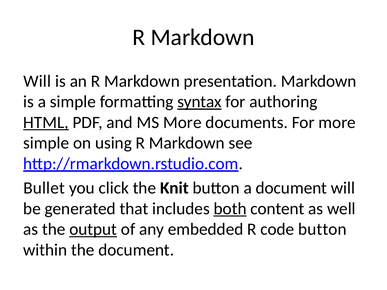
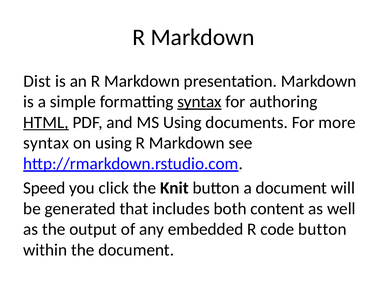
Will at (37, 81): Will -> Dist
MS More: More -> Using
simple at (46, 143): simple -> syntax
Bullet: Bullet -> Speed
both underline: present -> none
output underline: present -> none
